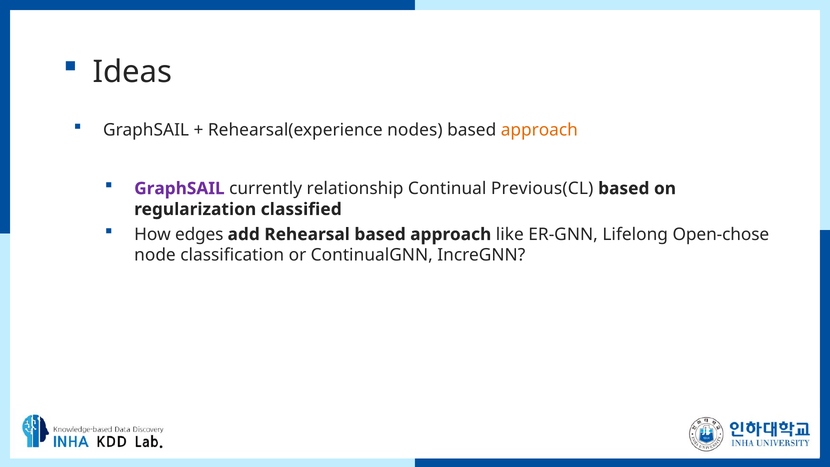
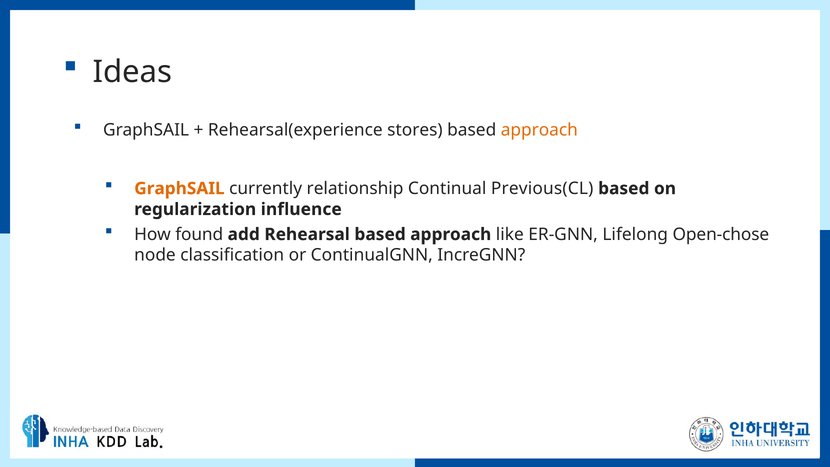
nodes: nodes -> stores
GraphSAIL at (179, 188) colour: purple -> orange
classified: classified -> influence
edges: edges -> found
